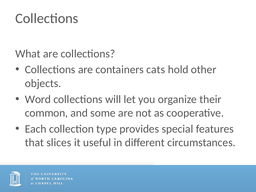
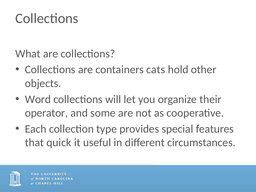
common: common -> operator
slices: slices -> quick
